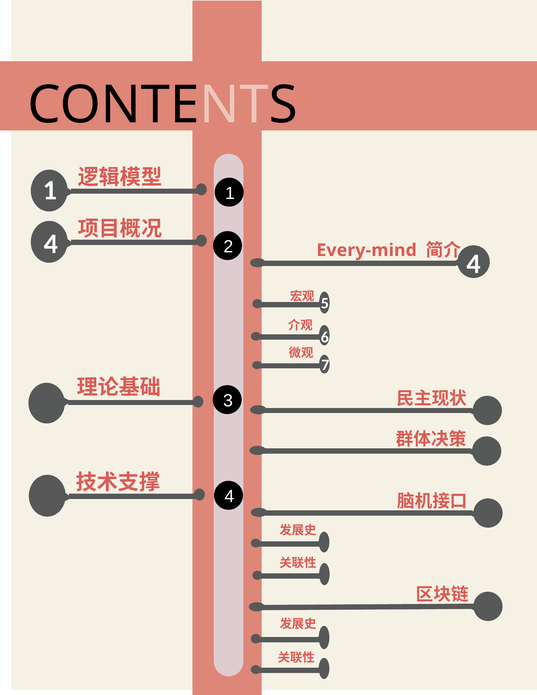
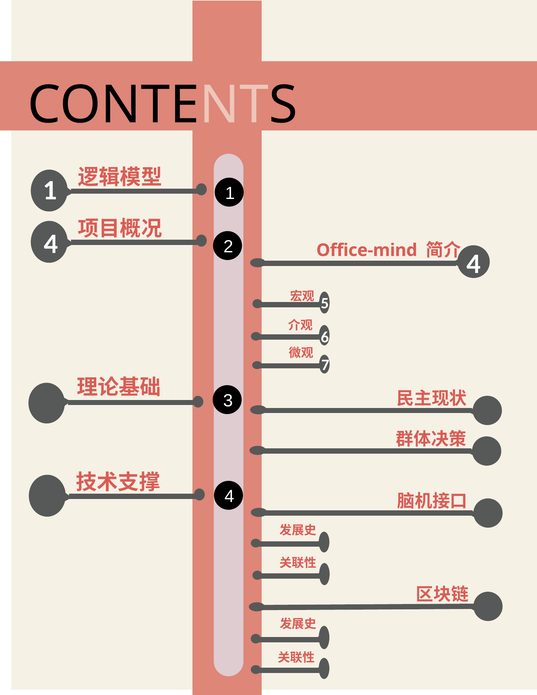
Every-mind: Every-mind -> Office-mind
